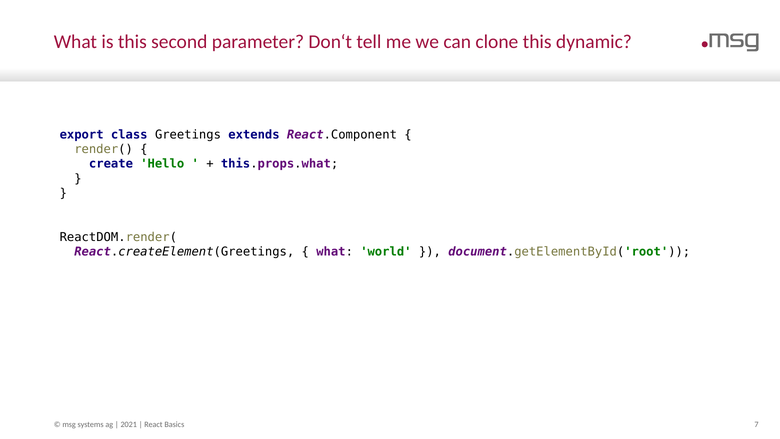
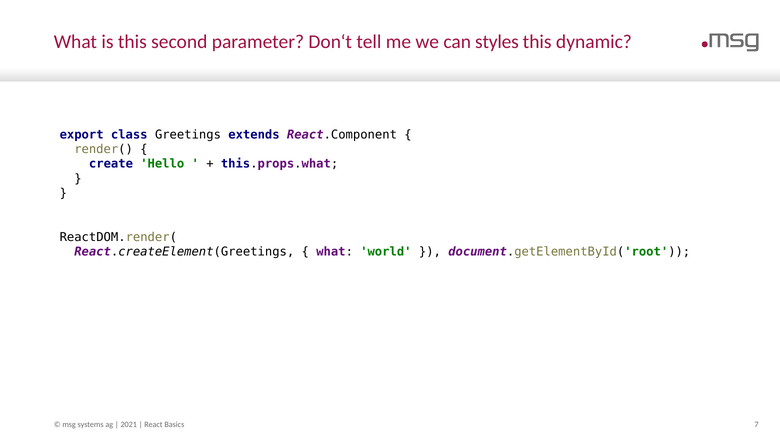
clone: clone -> styles
